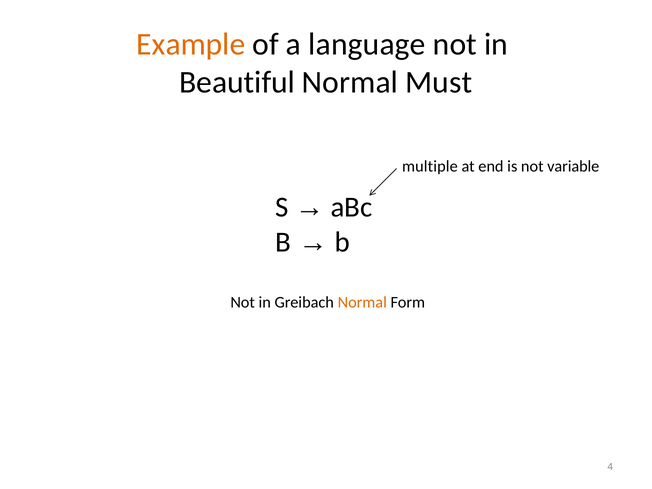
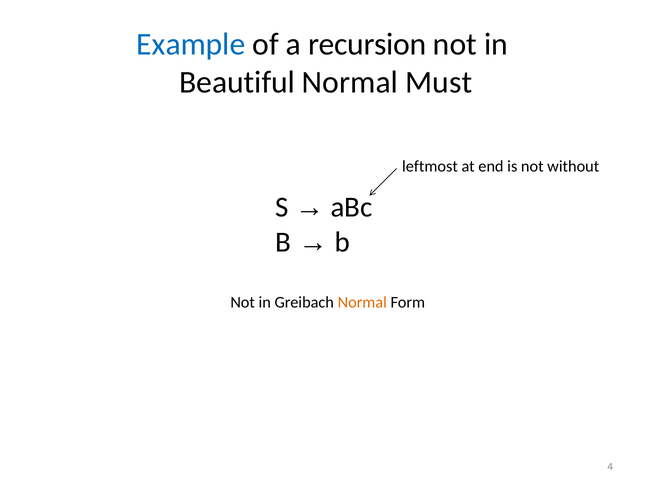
Example colour: orange -> blue
language: language -> recursion
multiple: multiple -> leftmost
variable: variable -> without
